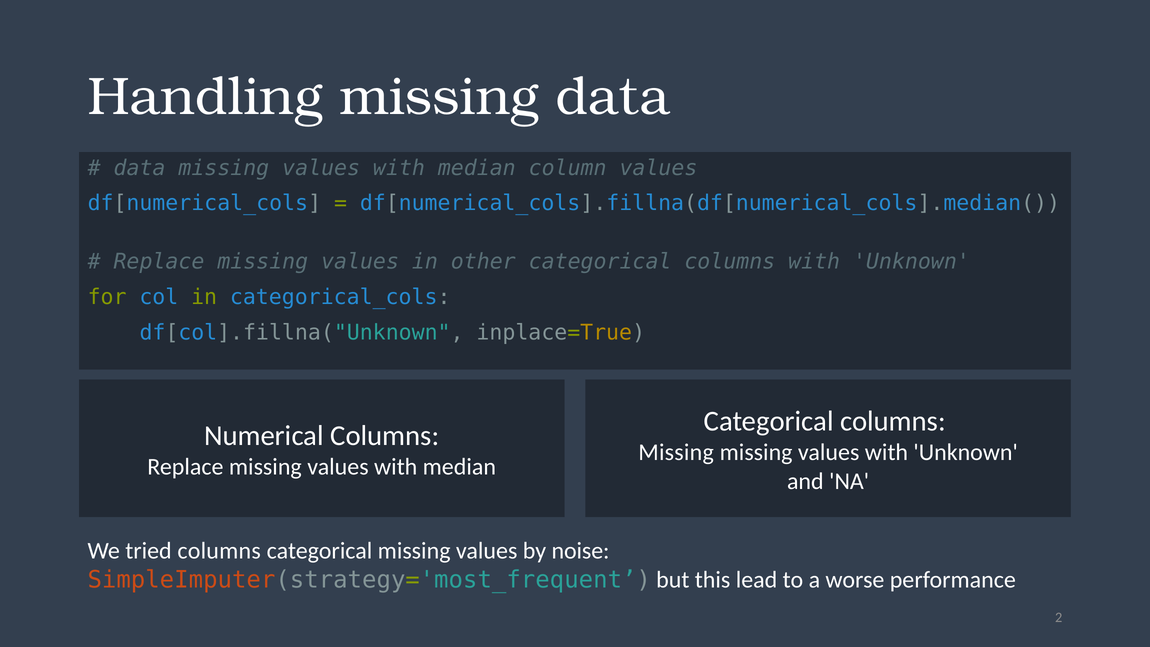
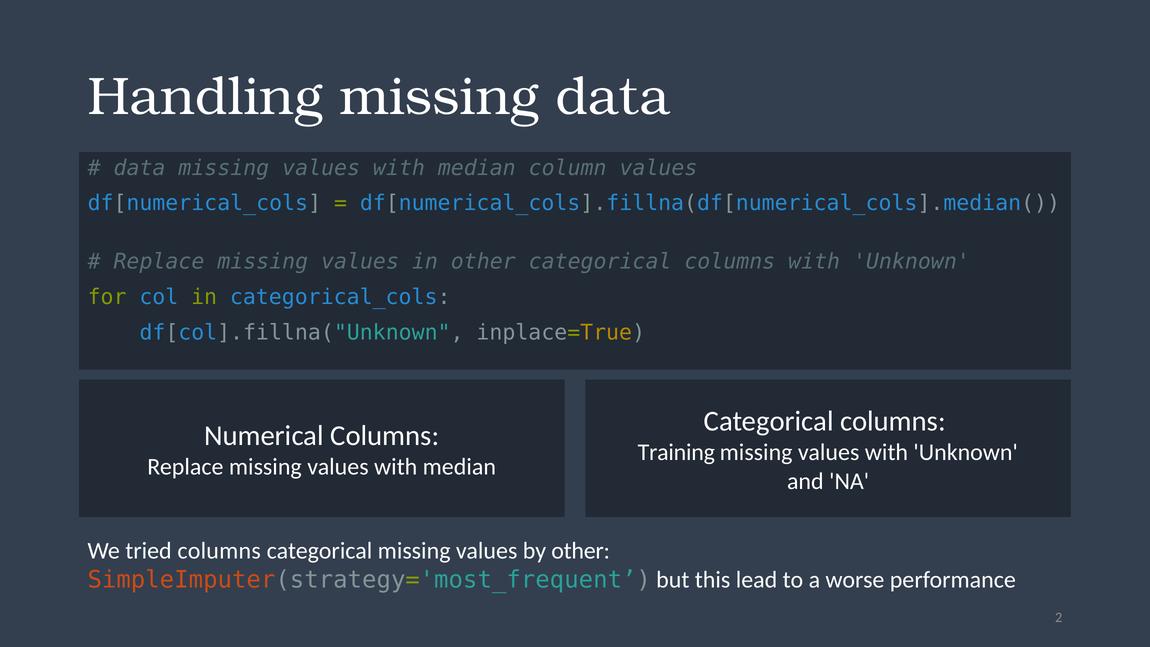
Missing at (676, 452): Missing -> Training
by noise: noise -> other
